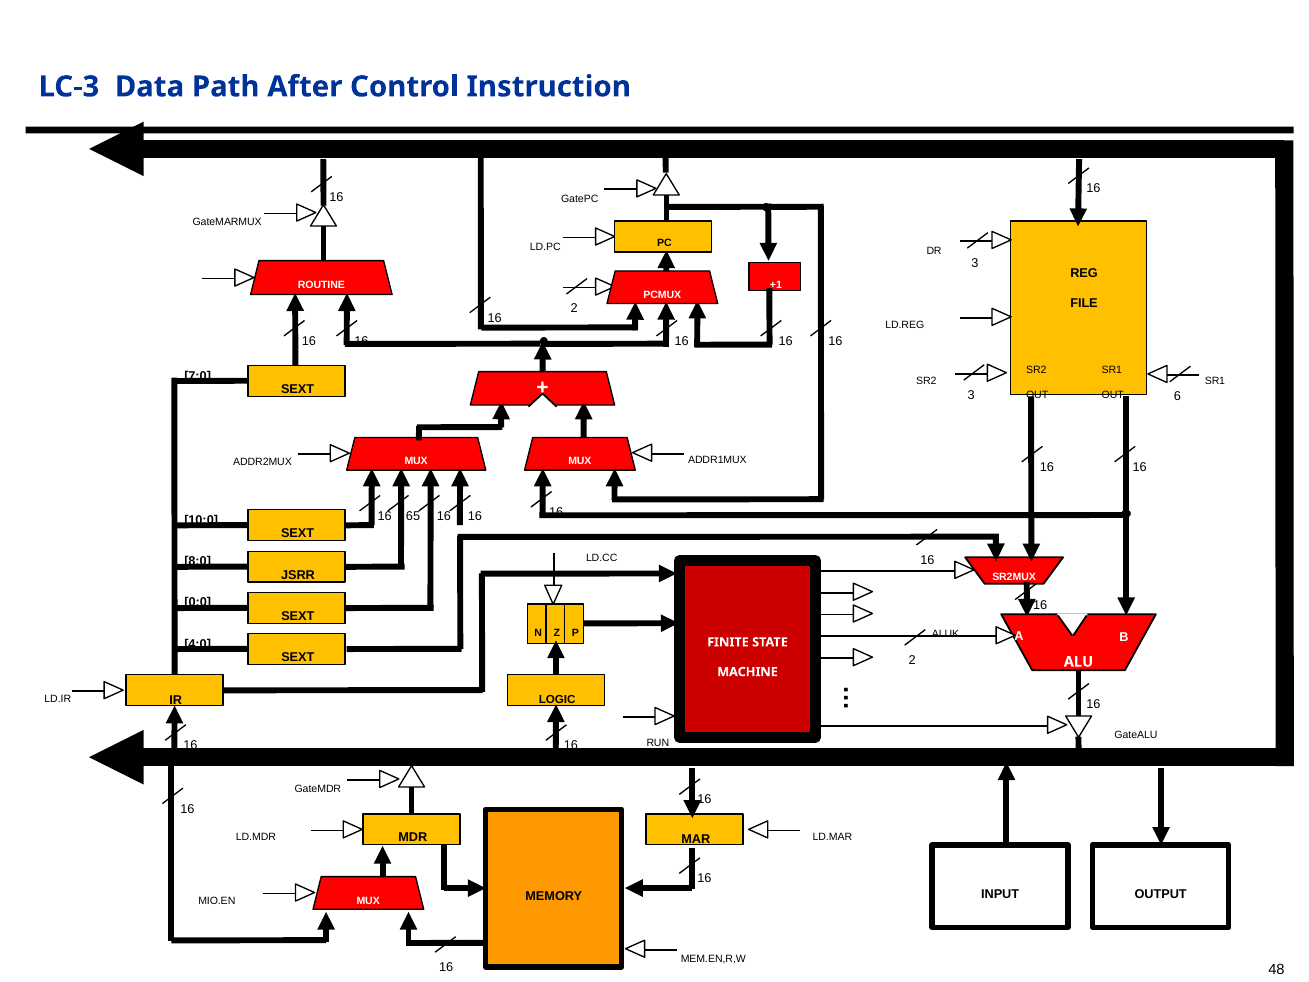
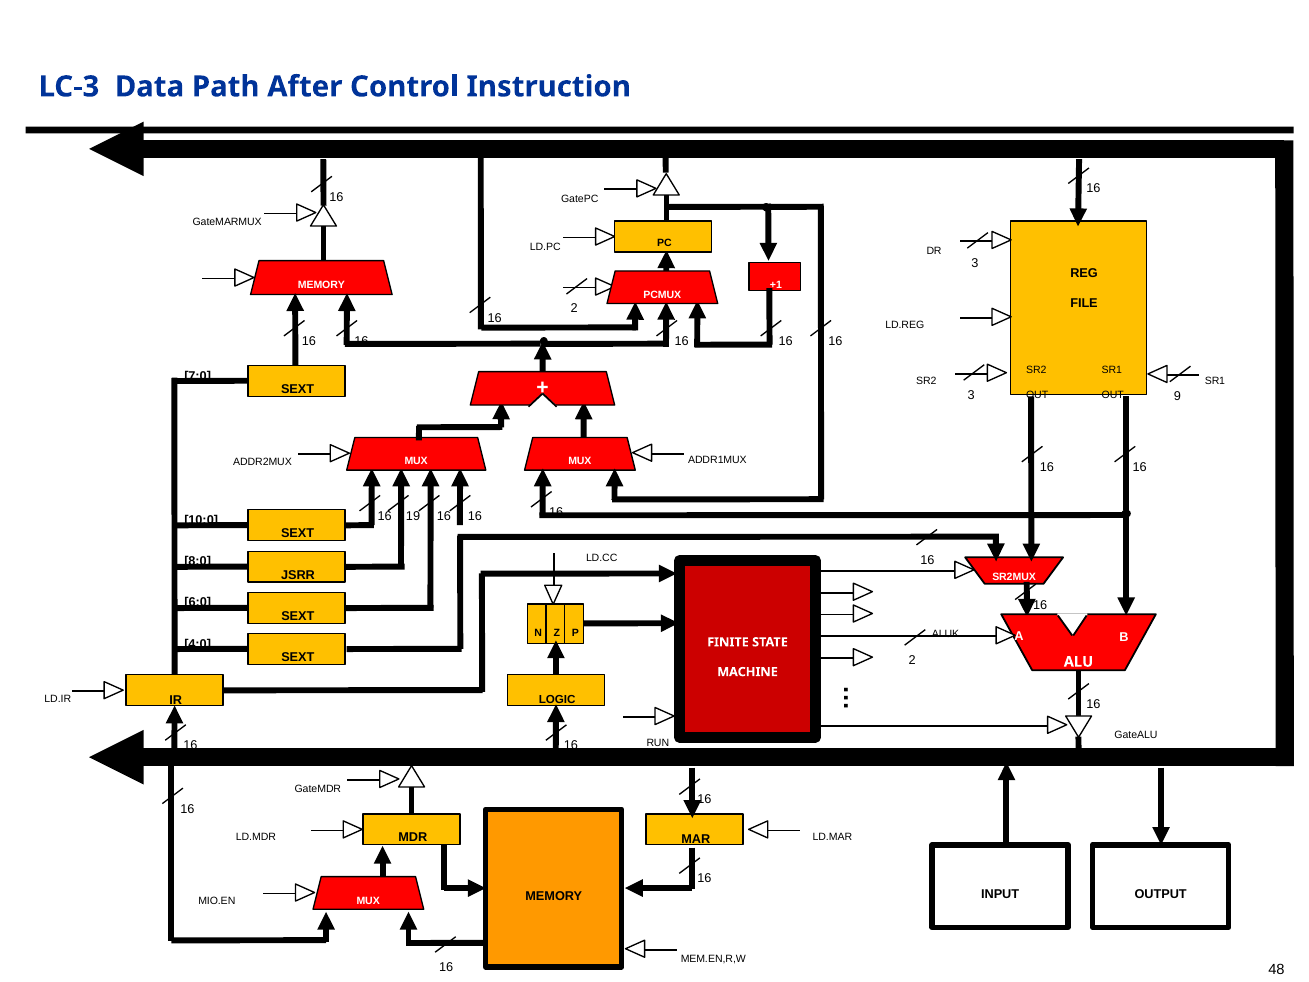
ROUTINE at (321, 285): ROUTINE -> MEMORY
6: 6 -> 9
65: 65 -> 19
0:0: 0:0 -> 6:0
